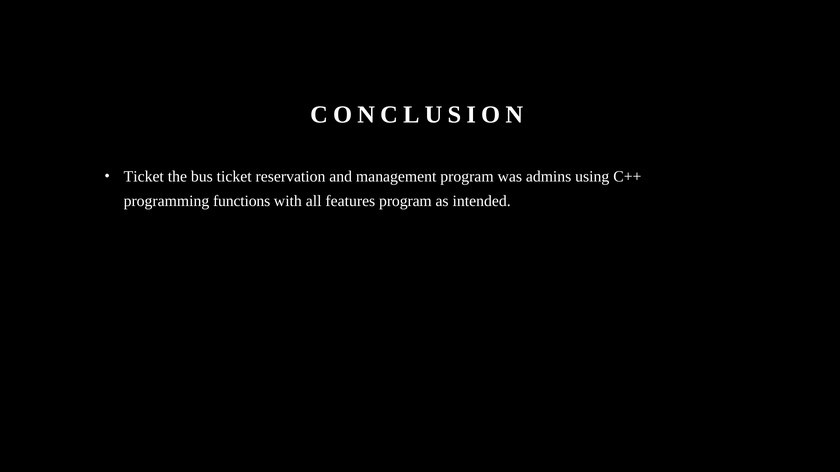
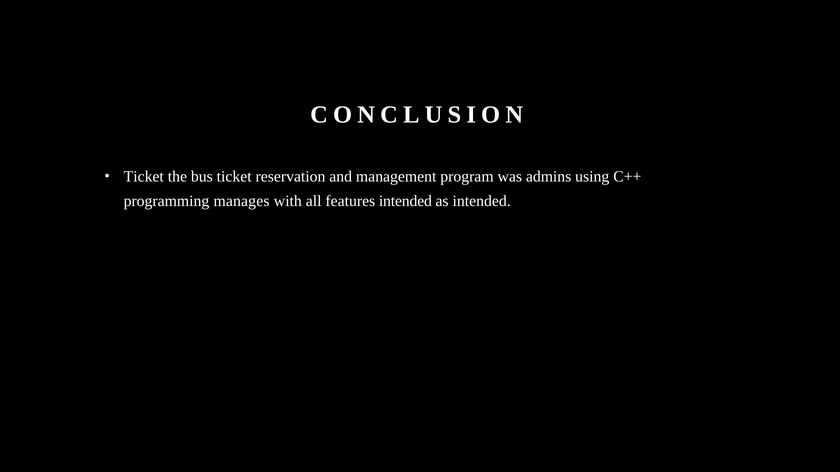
functions: functions -> manages
features program: program -> intended
